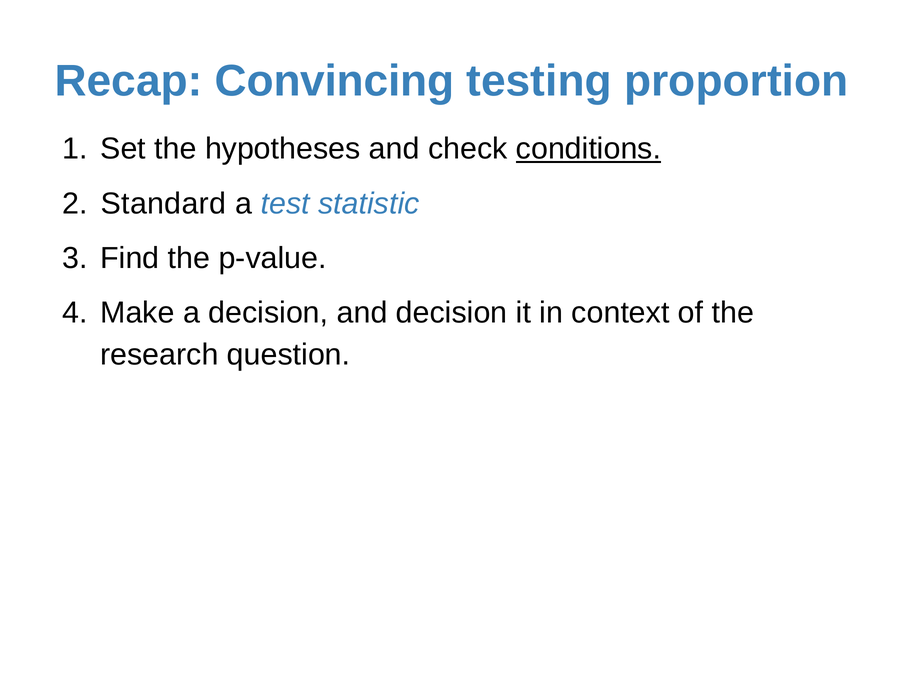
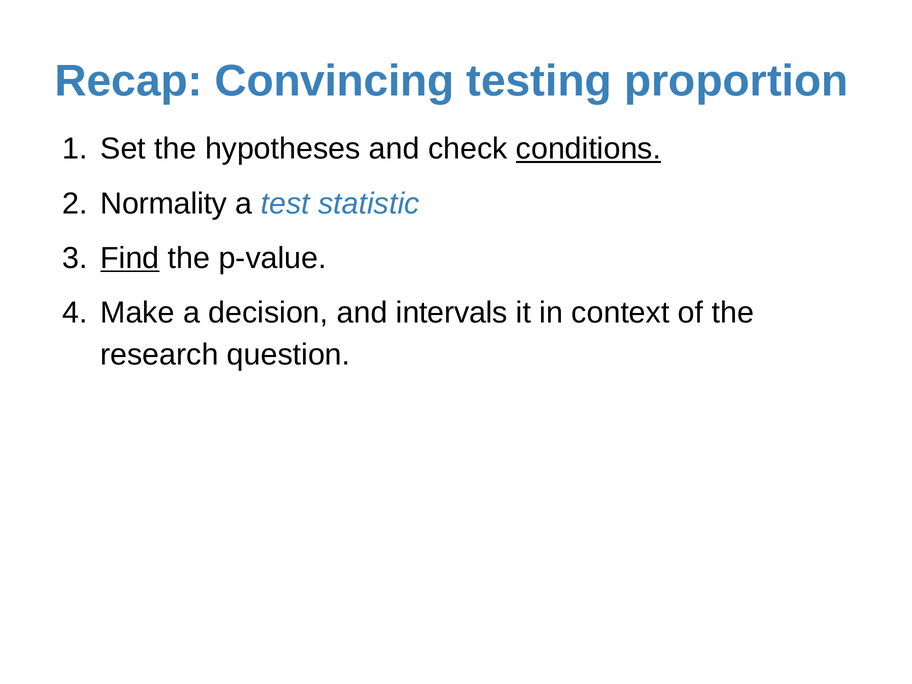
Standard: Standard -> Normality
Find underline: none -> present
and decision: decision -> intervals
